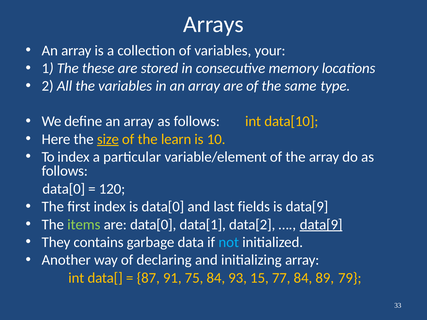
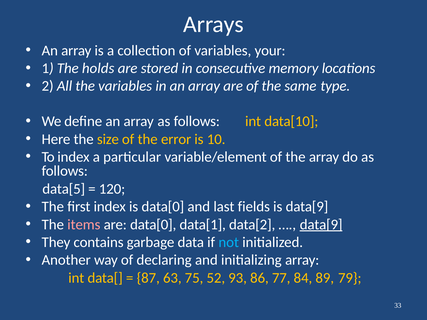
these: these -> holds
size underline: present -> none
learn: learn -> error
data[0 at (64, 189): data[0 -> data[5
items colour: light green -> pink
91: 91 -> 63
75 84: 84 -> 52
15: 15 -> 86
